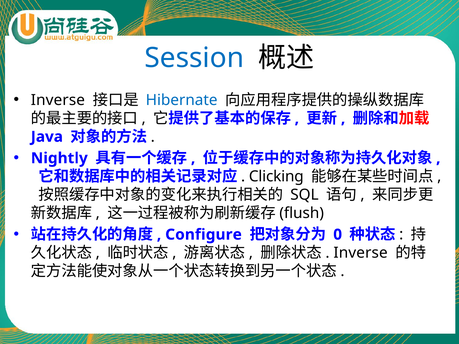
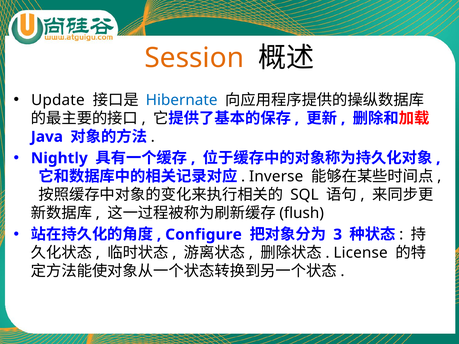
Session colour: blue -> orange
Inverse at (58, 100): Inverse -> Update
Clicking: Clicking -> Inverse
0: 0 -> 3
Inverse at (361, 253): Inverse -> License
